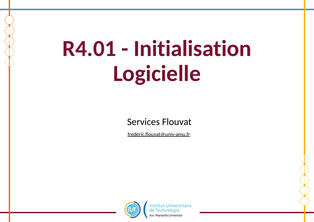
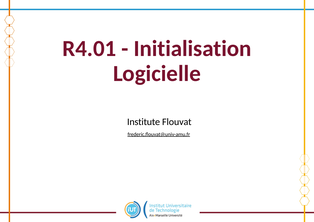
Services: Services -> Institute
